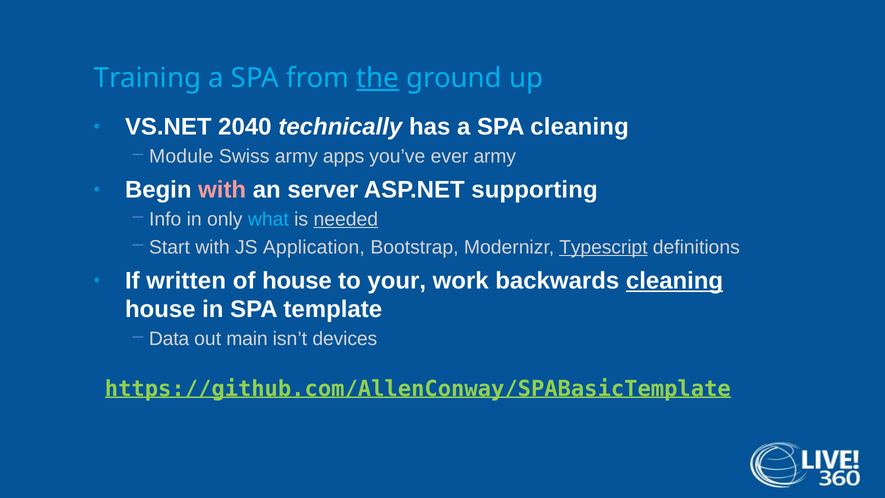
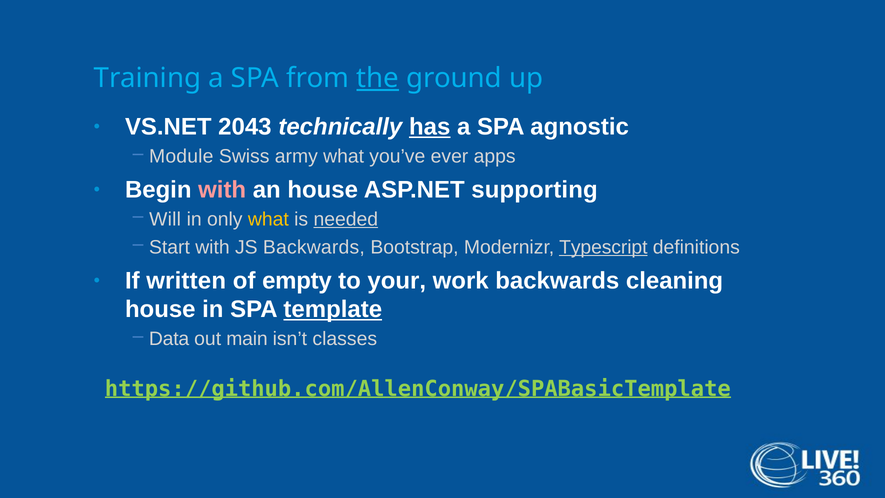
2040: 2040 -> 2043
has underline: none -> present
SPA cleaning: cleaning -> agnostic
army apps: apps -> what
ever army: army -> apps
an server: server -> house
Info: Info -> Will
what at (268, 219) colour: light blue -> yellow
JS Application: Application -> Backwards
of house: house -> empty
cleaning at (675, 281) underline: present -> none
template underline: none -> present
devices: devices -> classes
